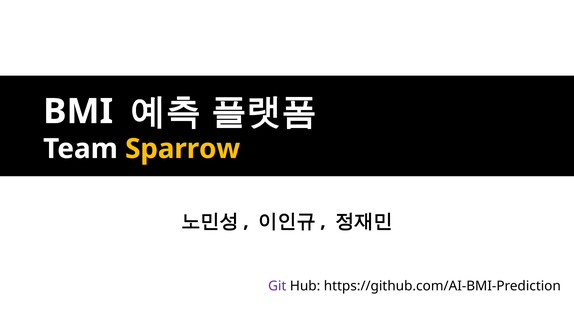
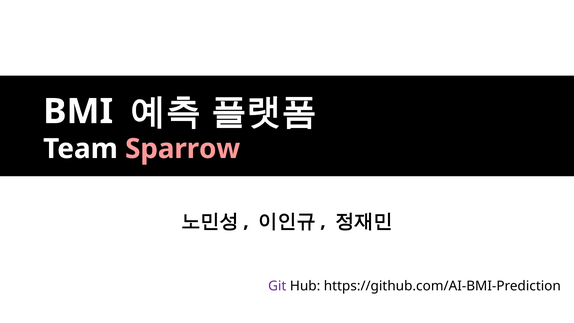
Sparrow colour: yellow -> pink
